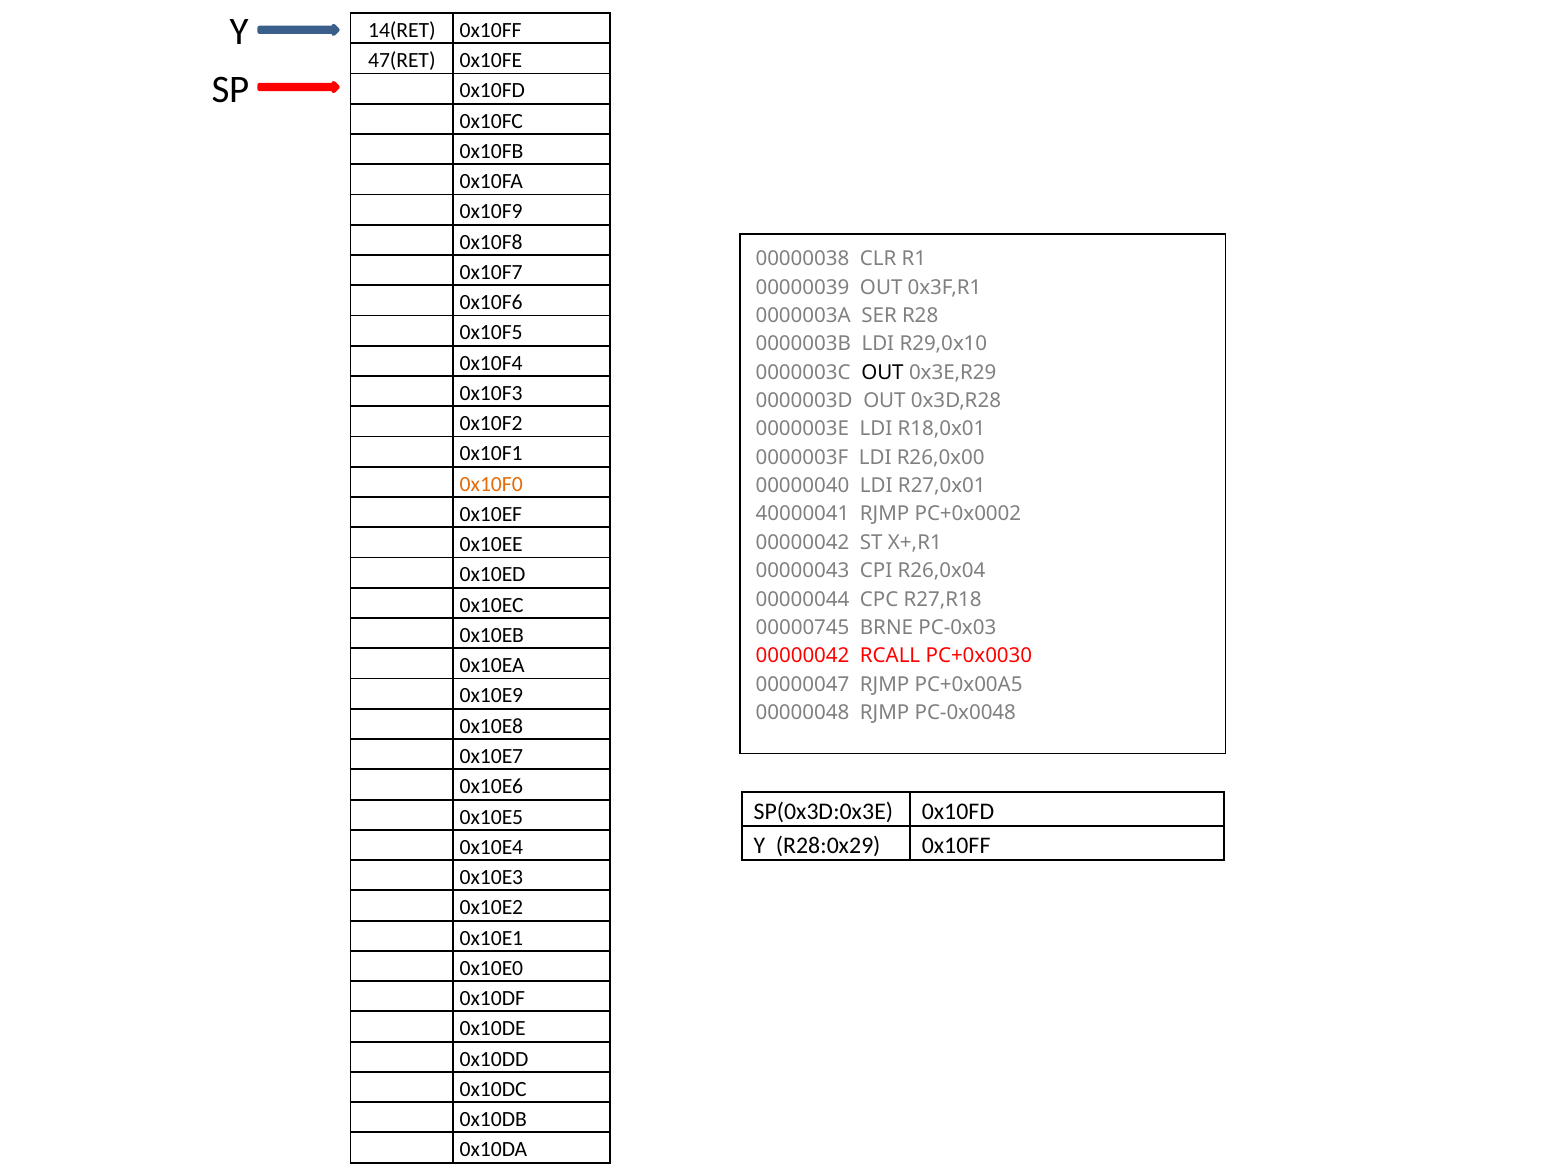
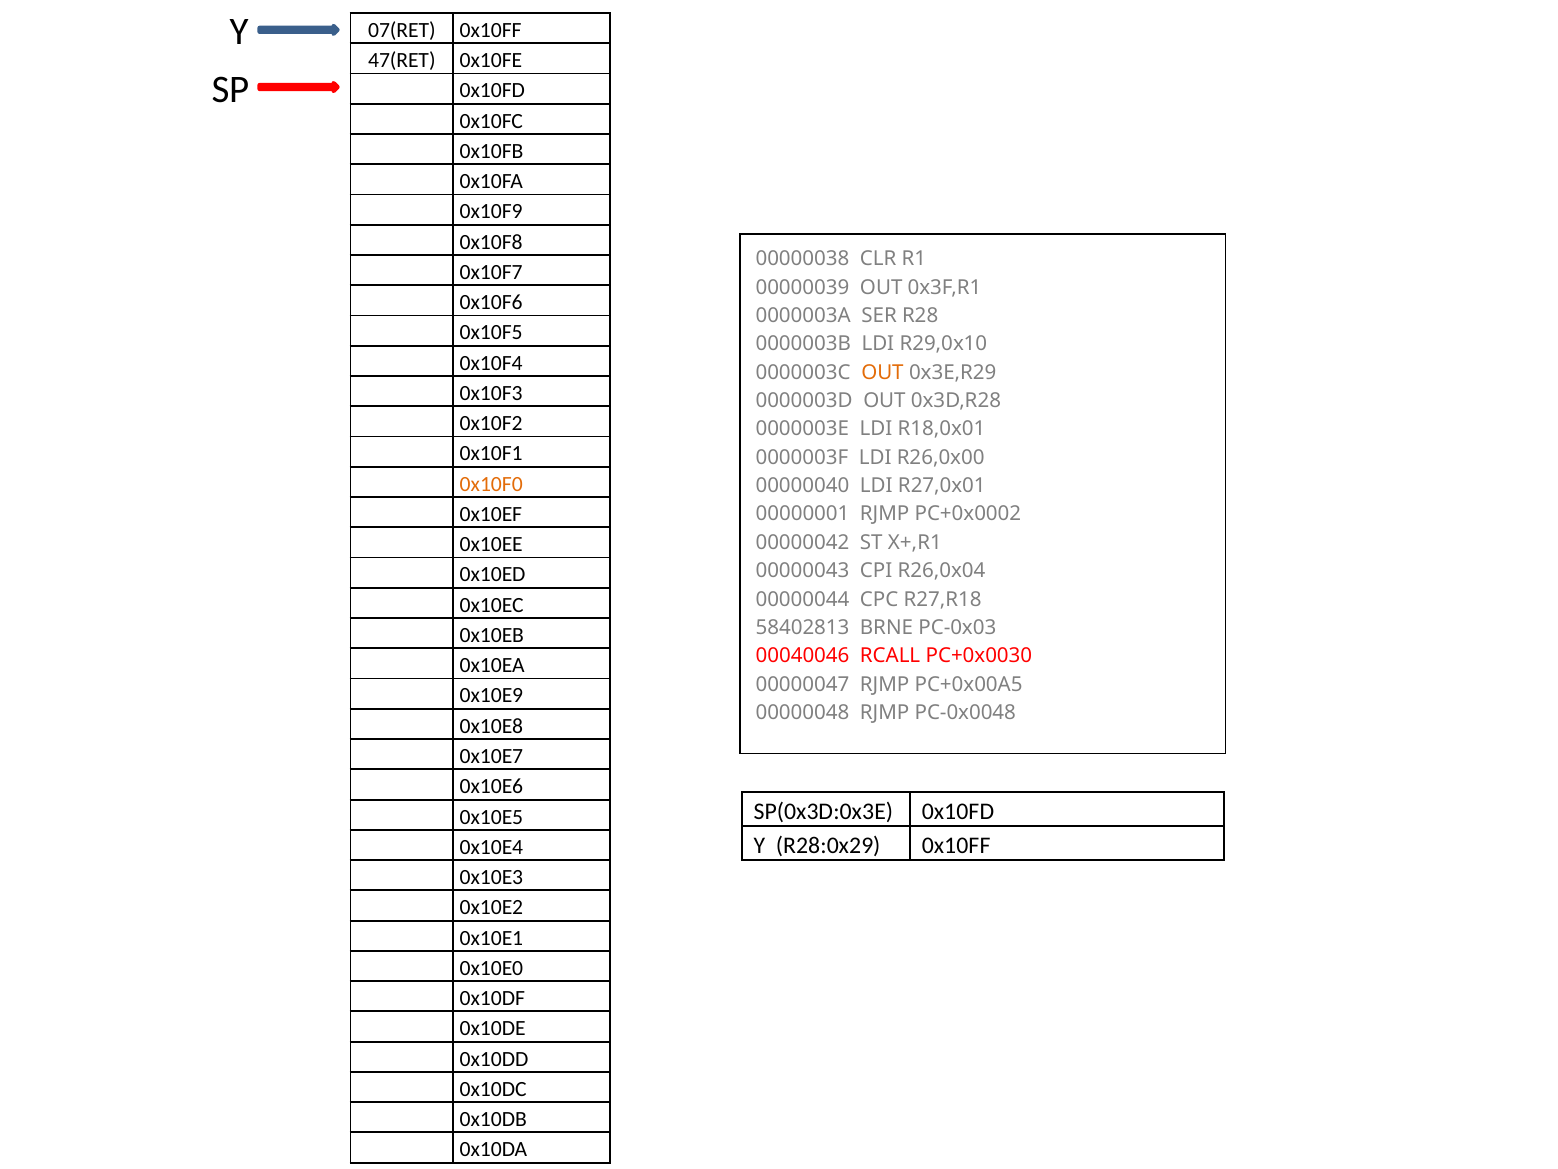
14(RET: 14(RET -> 07(RET
OUT at (882, 372) colour: black -> orange
40000041: 40000041 -> 00000001
00000745: 00000745 -> 58402813
00000042 at (803, 656): 00000042 -> 00040046
